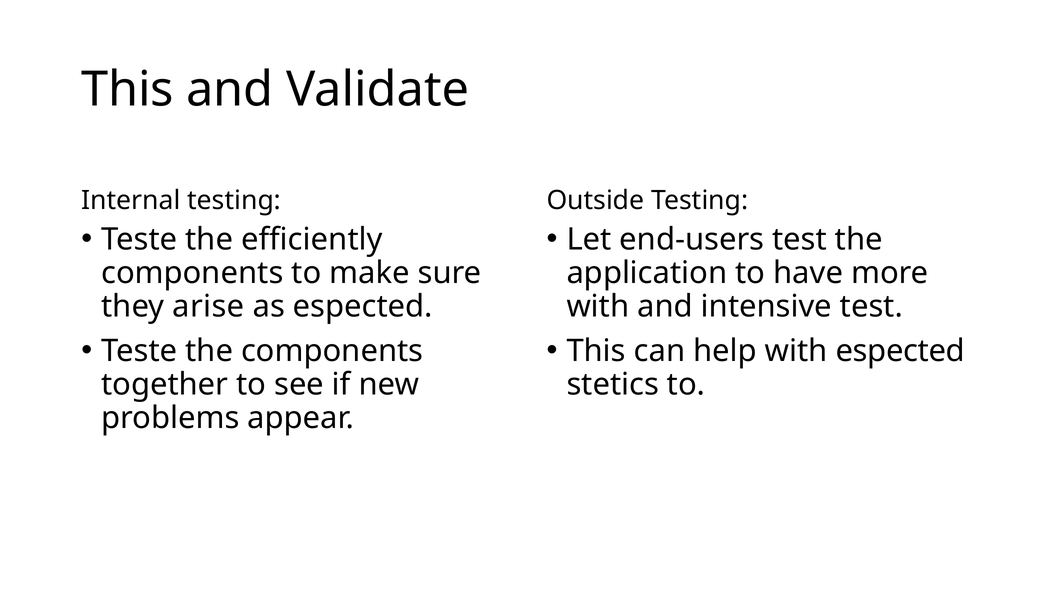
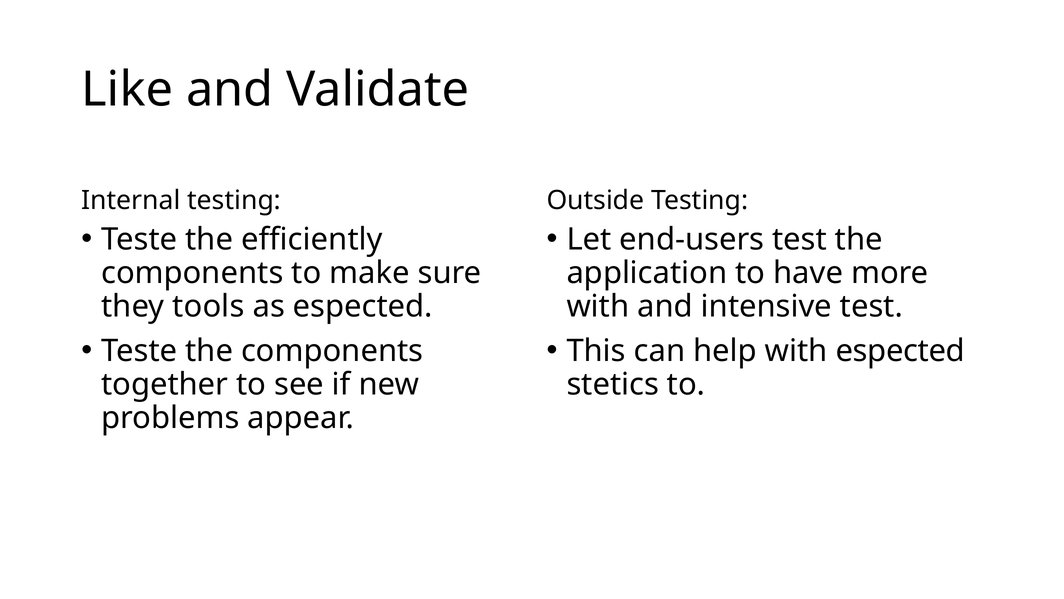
This at (127, 89): This -> Like
arise: arise -> tools
